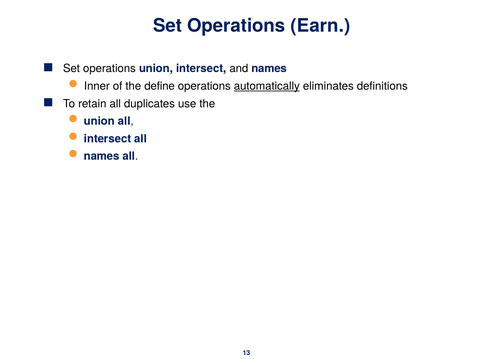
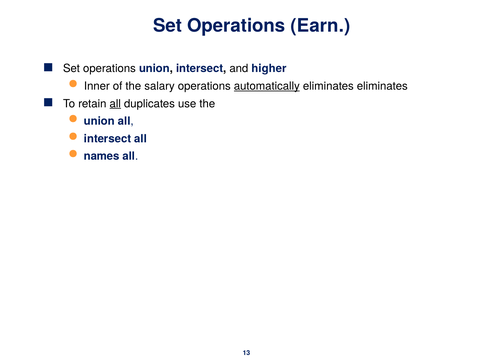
and names: names -> higher
define: define -> salary
eliminates definitions: definitions -> eliminates
all at (115, 104) underline: none -> present
